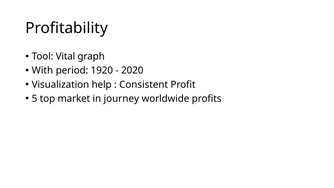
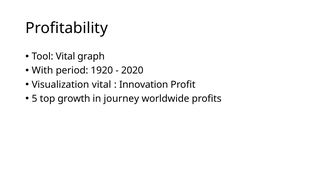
Visualization help: help -> vital
Consistent: Consistent -> Innovation
market: market -> growth
